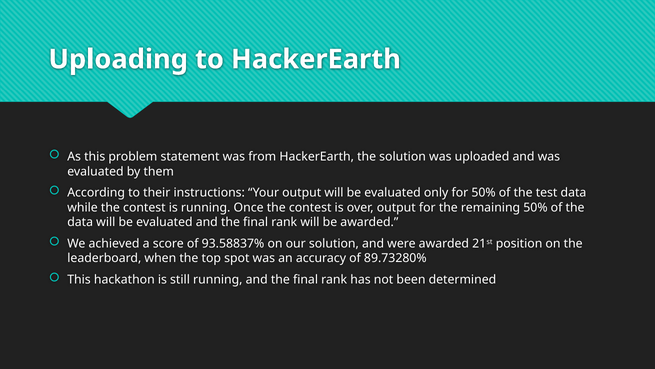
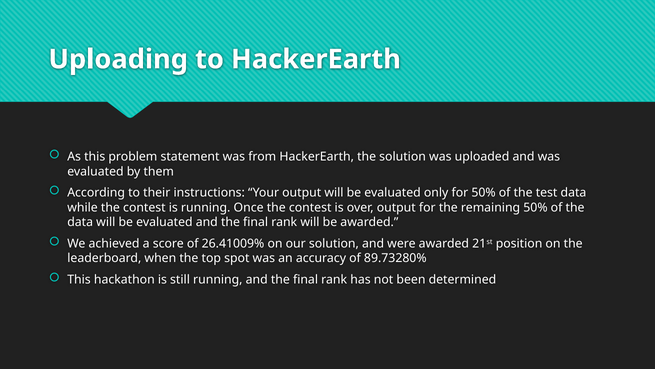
93.58837%: 93.58837% -> 26.41009%
